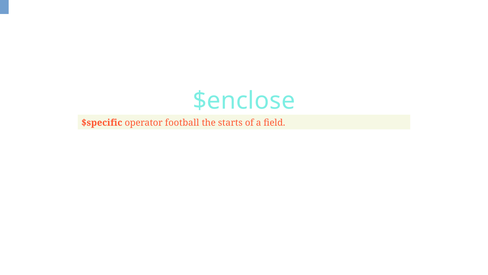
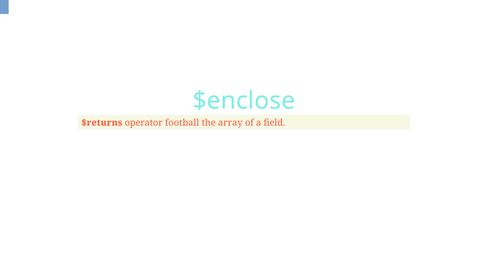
$specific: $specific -> $returns
starts: starts -> array
